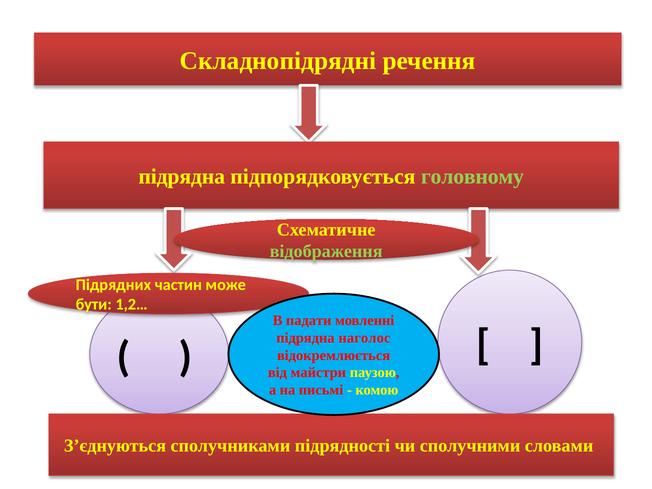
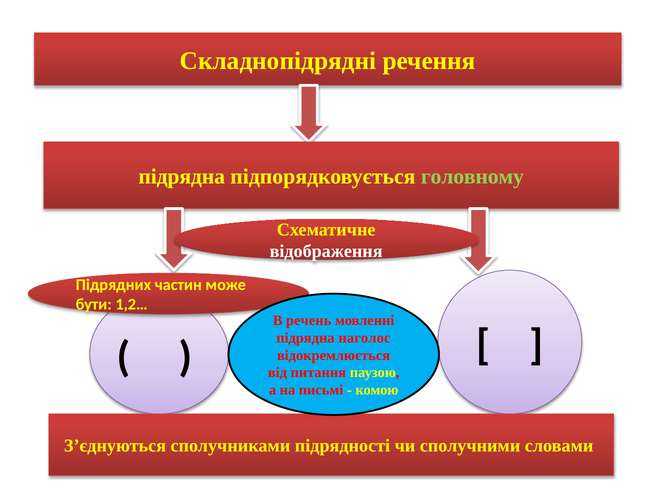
відображення colour: light green -> white
падати: падати -> речень
майстри: майстри -> питання
